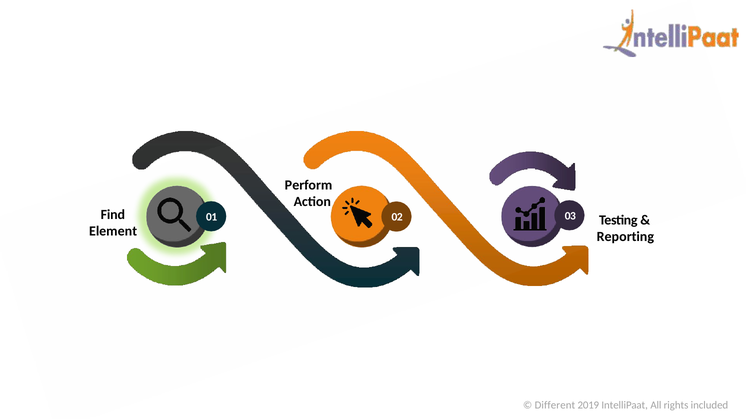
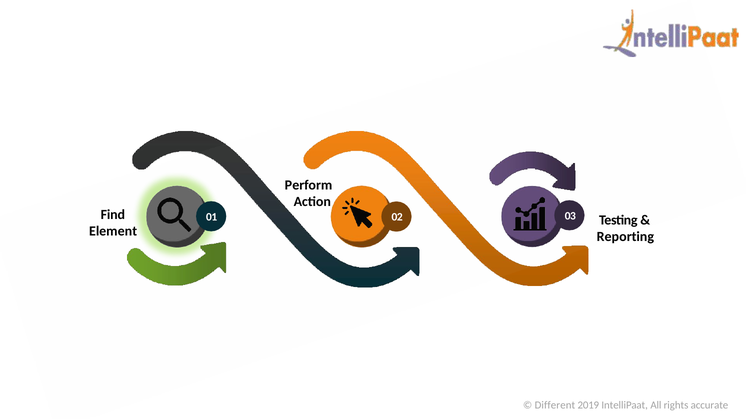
included: included -> accurate
